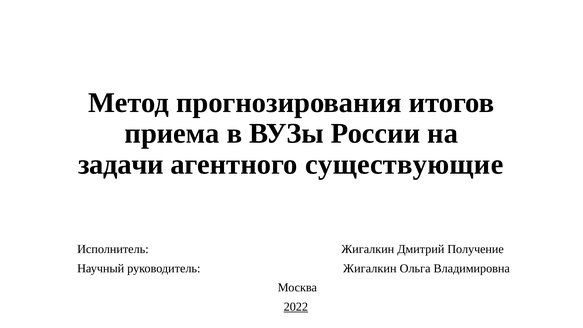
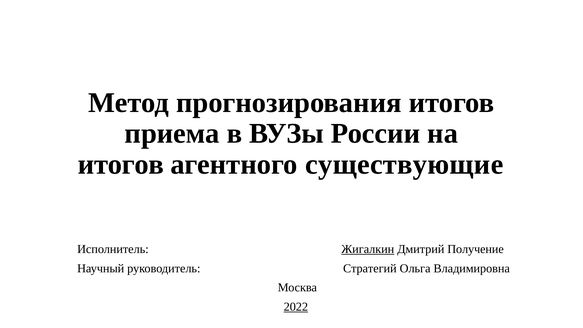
задачи at (121, 164): задачи -> итогов
Жигалкин at (368, 249) underline: none -> present
руководитель Жигалкин: Жигалкин -> Стратегий
